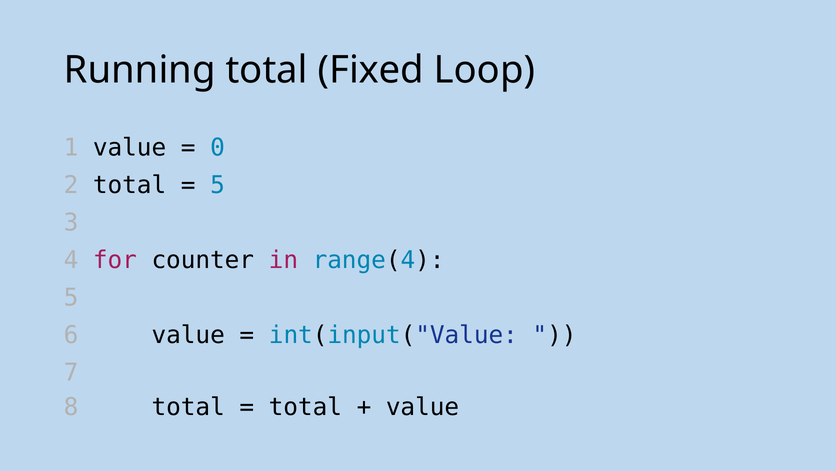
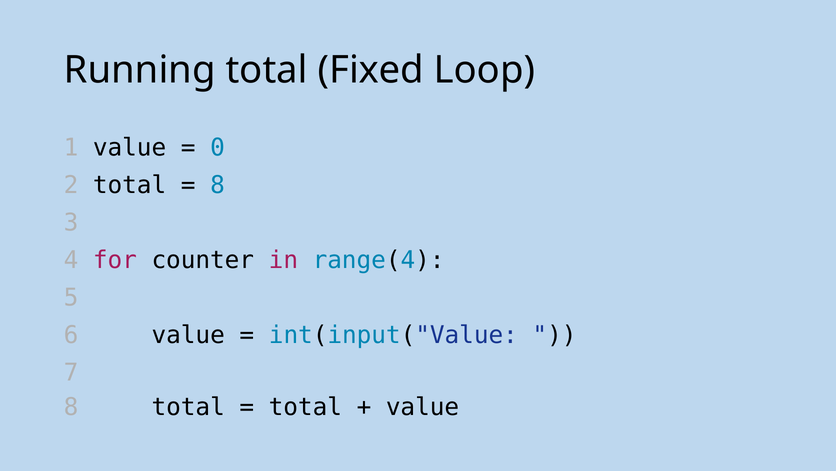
5 at (218, 185): 5 -> 8
